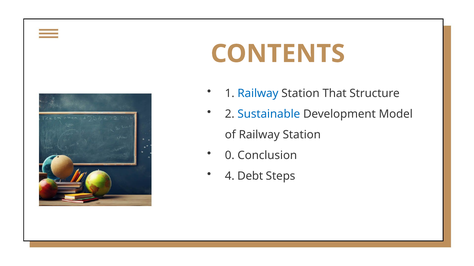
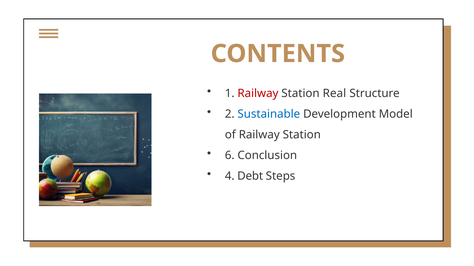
Railway at (258, 93) colour: blue -> red
That: That -> Real
0: 0 -> 6
